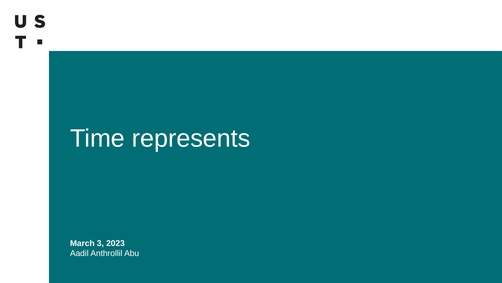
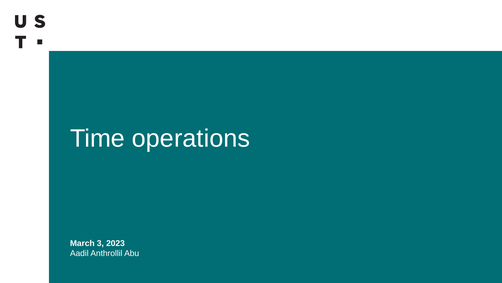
represents: represents -> operations
